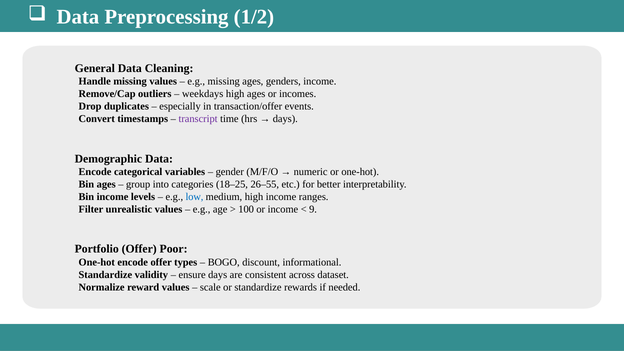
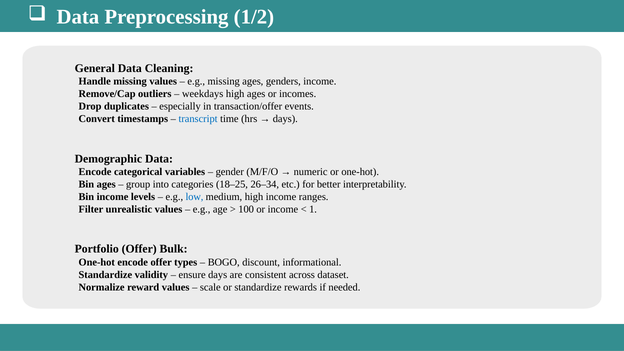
transcript colour: purple -> blue
26–55: 26–55 -> 26–34
9: 9 -> 1
Poor: Poor -> Bulk
